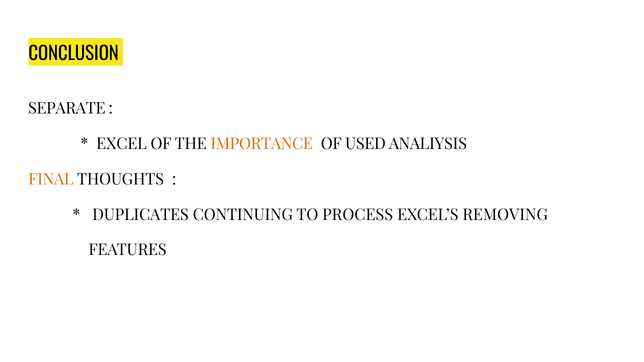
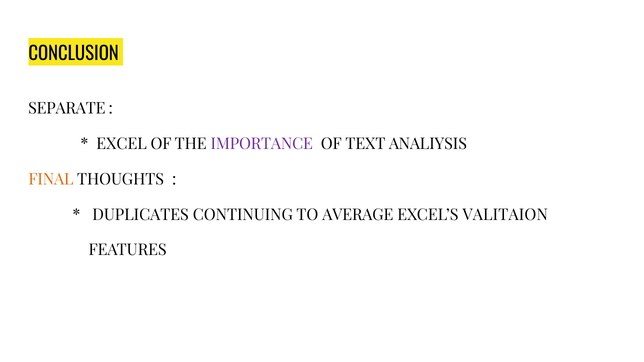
IMPORTANCE colour: orange -> purple
USED: USED -> TEXT
PROCESS: PROCESS -> AVERAGE
REMOVING: REMOVING -> VALITAION
